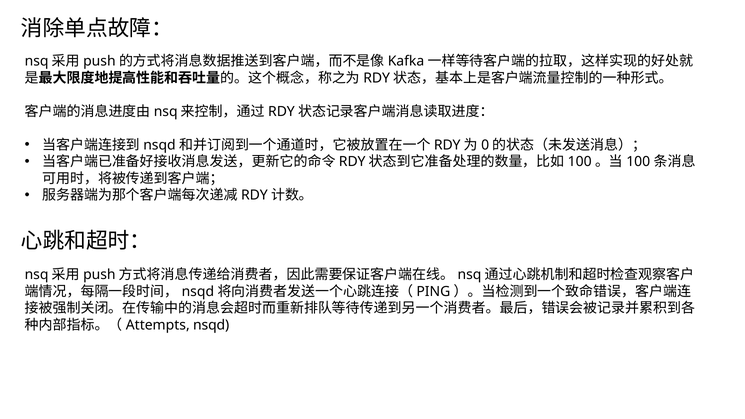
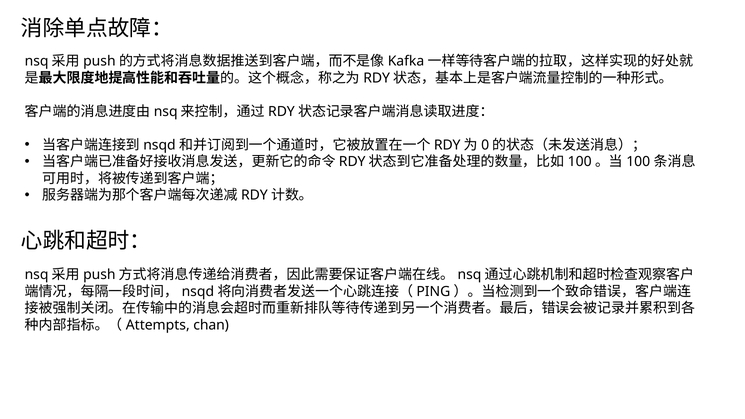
nsqd: nsqd -> chan
